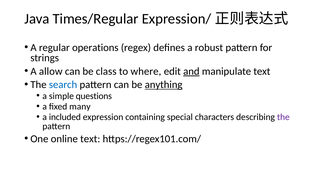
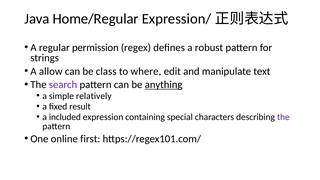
Times/Regular: Times/Regular -> Home/Regular
operations: operations -> permission
and underline: present -> none
search colour: blue -> purple
questions: questions -> relatively
many: many -> result
online text: text -> first
